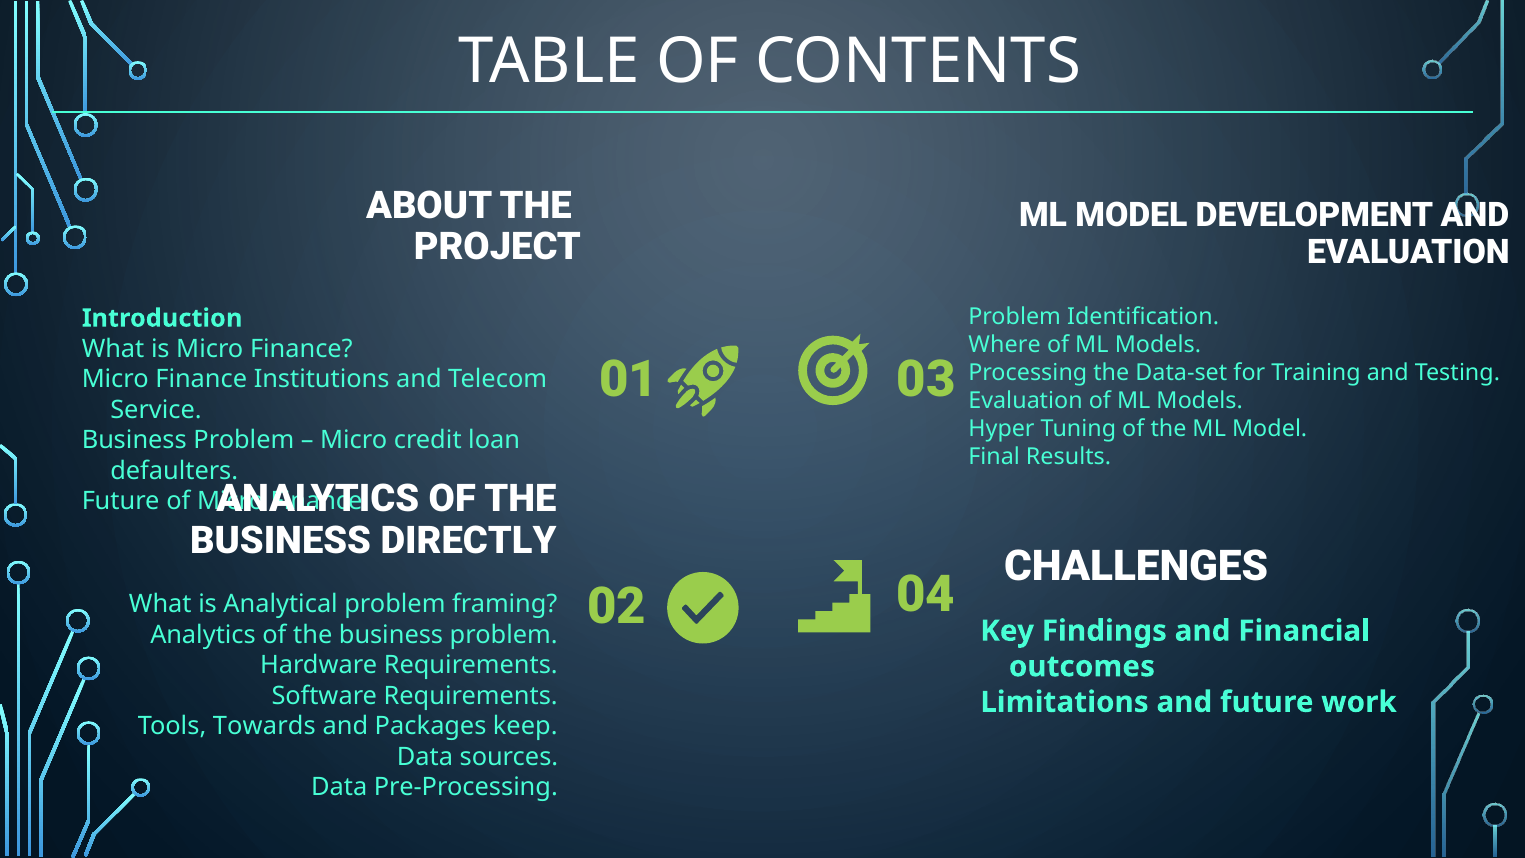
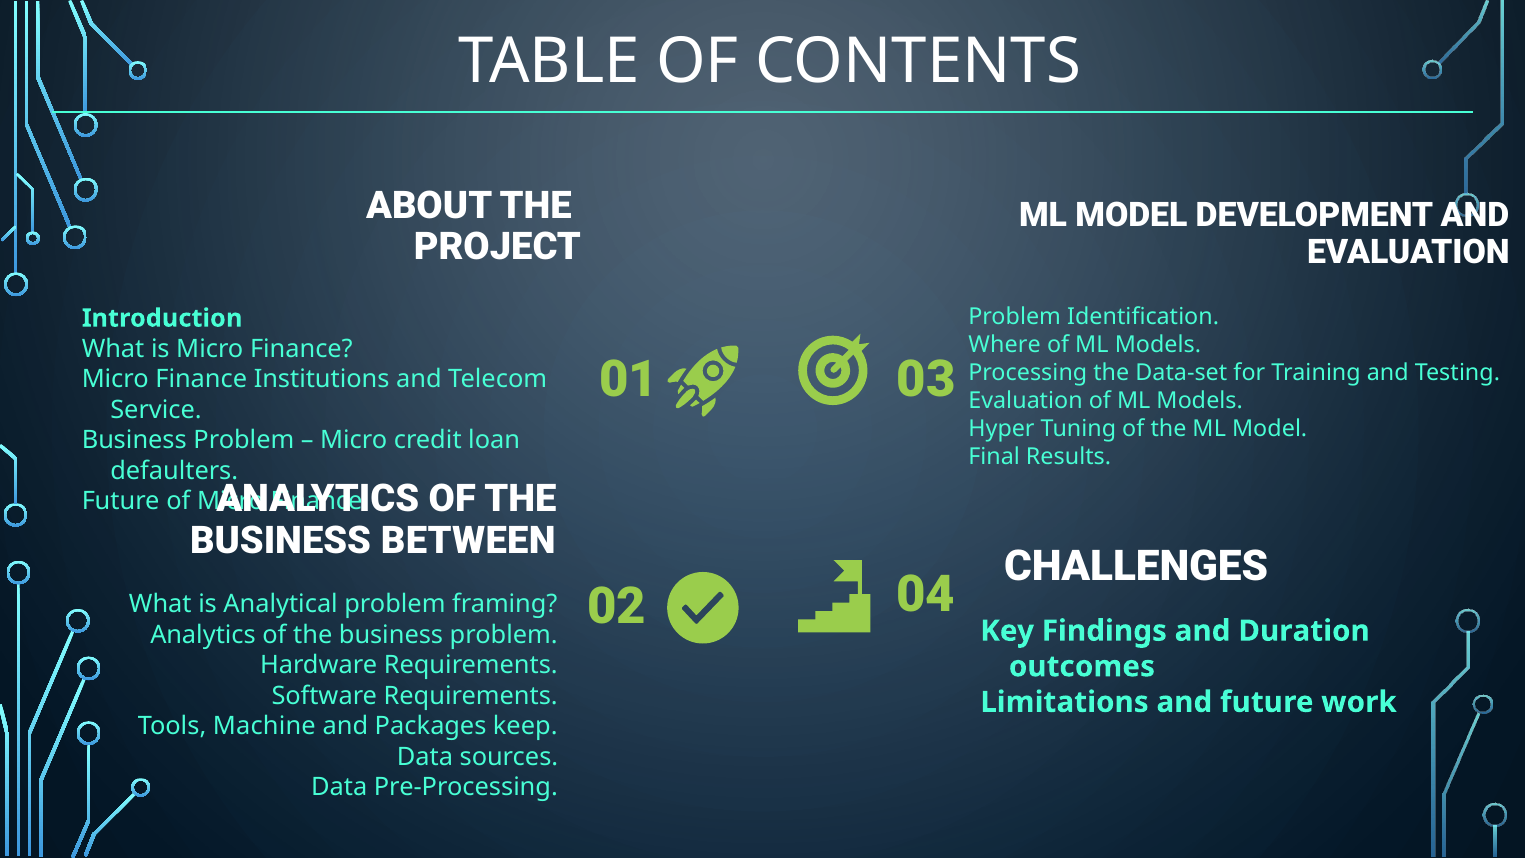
DIRECTLY: DIRECTLY -> BETWEEN
Financial: Financial -> Duration
Towards: Towards -> Machine
